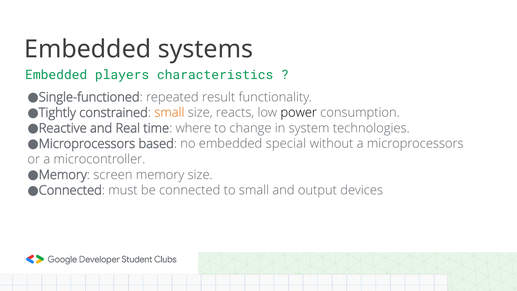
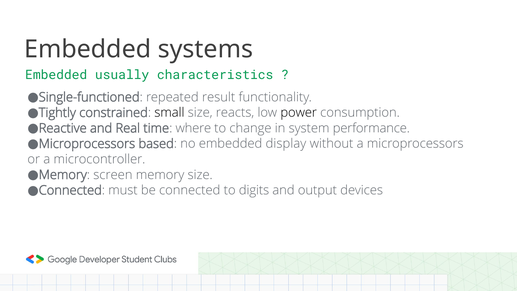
players: players -> usually
small at (169, 113) colour: orange -> black
technologies: technologies -> performance
special: special -> display
to small: small -> digits
